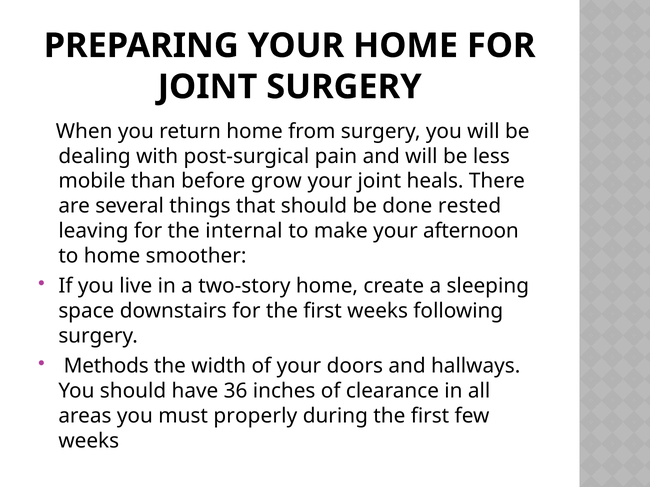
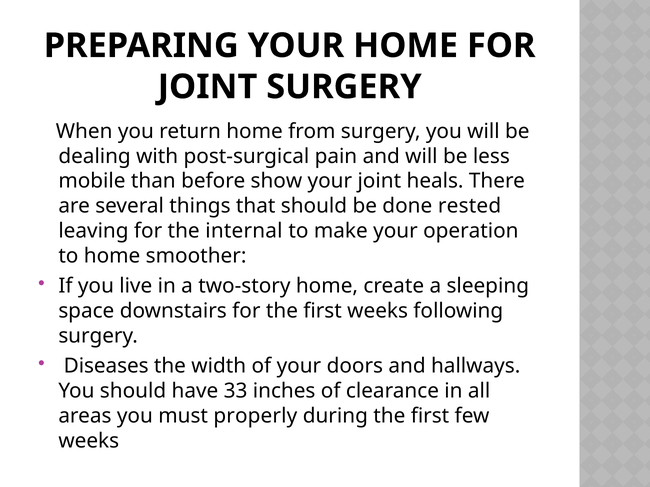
grow: grow -> show
afternoon: afternoon -> operation
Methods: Methods -> Diseases
36: 36 -> 33
